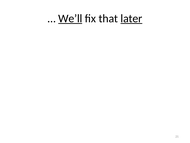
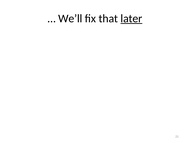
We’ll underline: present -> none
